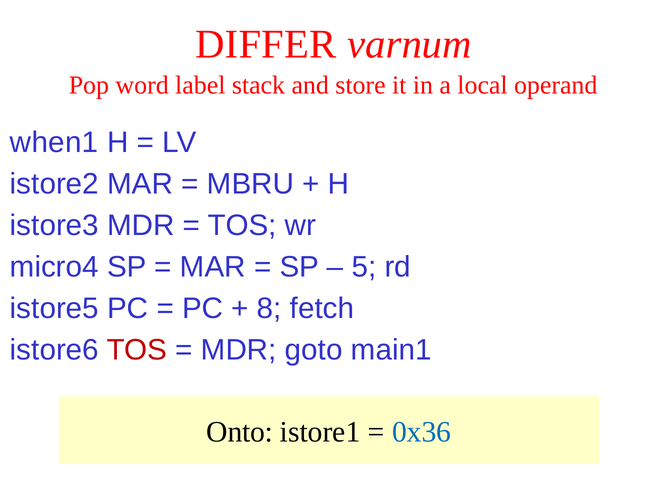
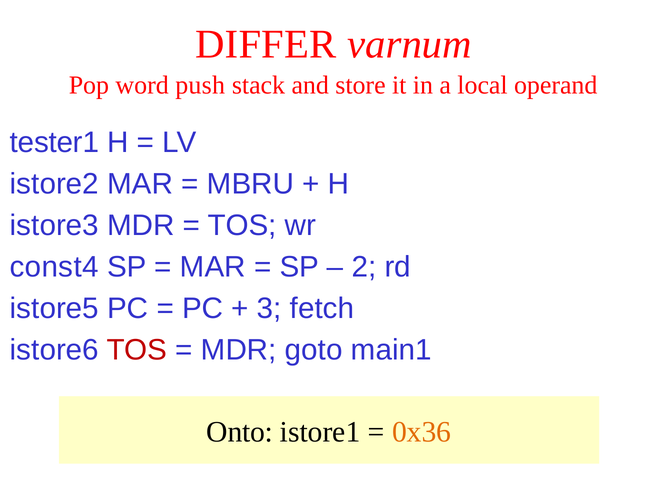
label: label -> push
when1: when1 -> tester1
micro4: micro4 -> const4
5: 5 -> 2
8: 8 -> 3
0x36 colour: blue -> orange
